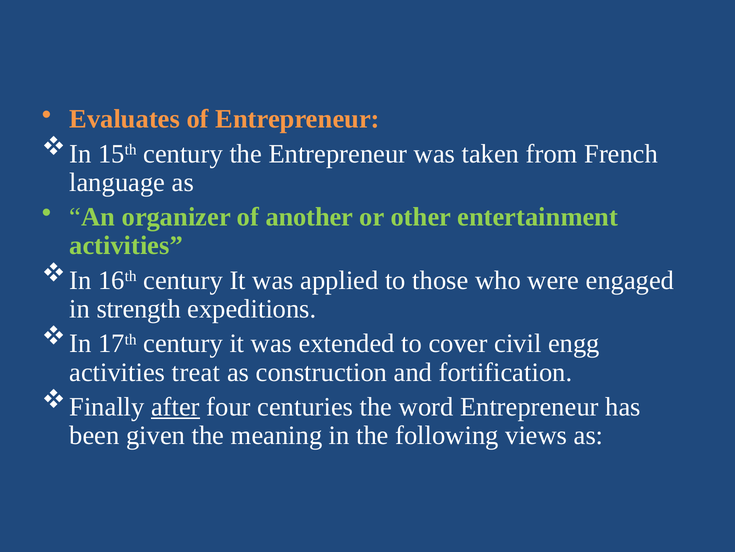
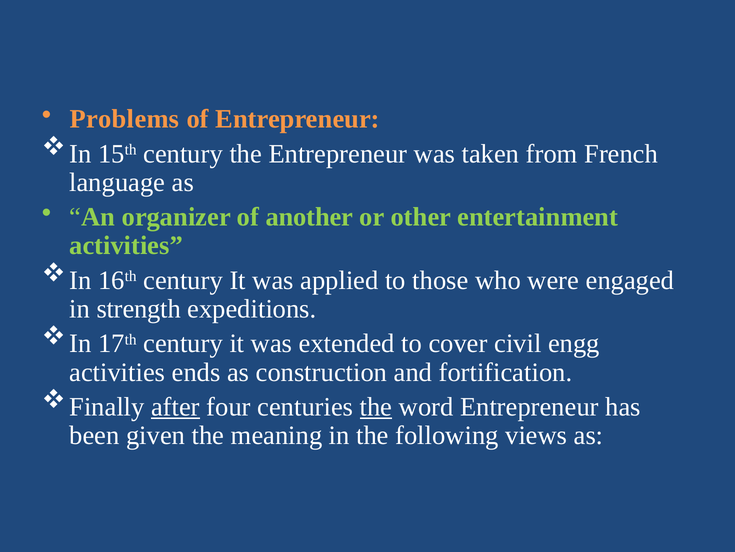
Evaluates: Evaluates -> Problems
treat: treat -> ends
the at (376, 406) underline: none -> present
